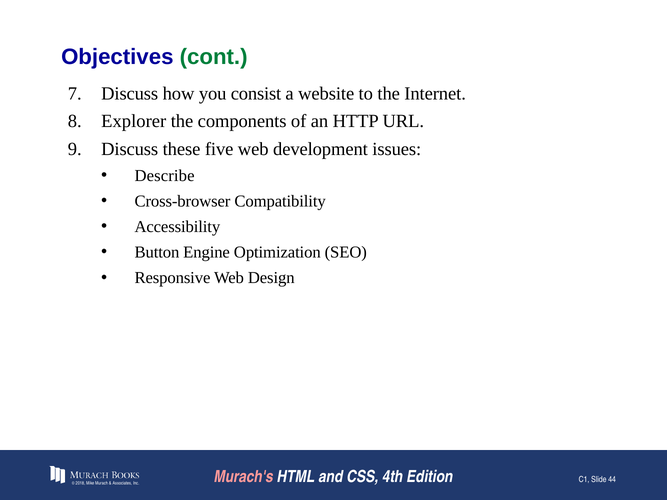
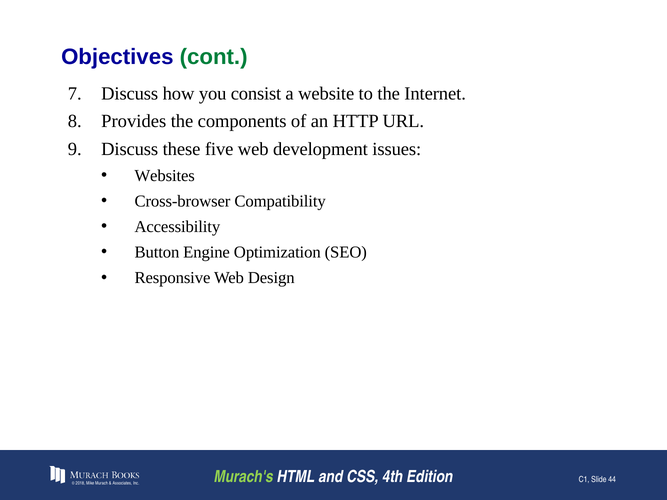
Explorer: Explorer -> Provides
Describe: Describe -> Websites
Murach's colour: pink -> light green
